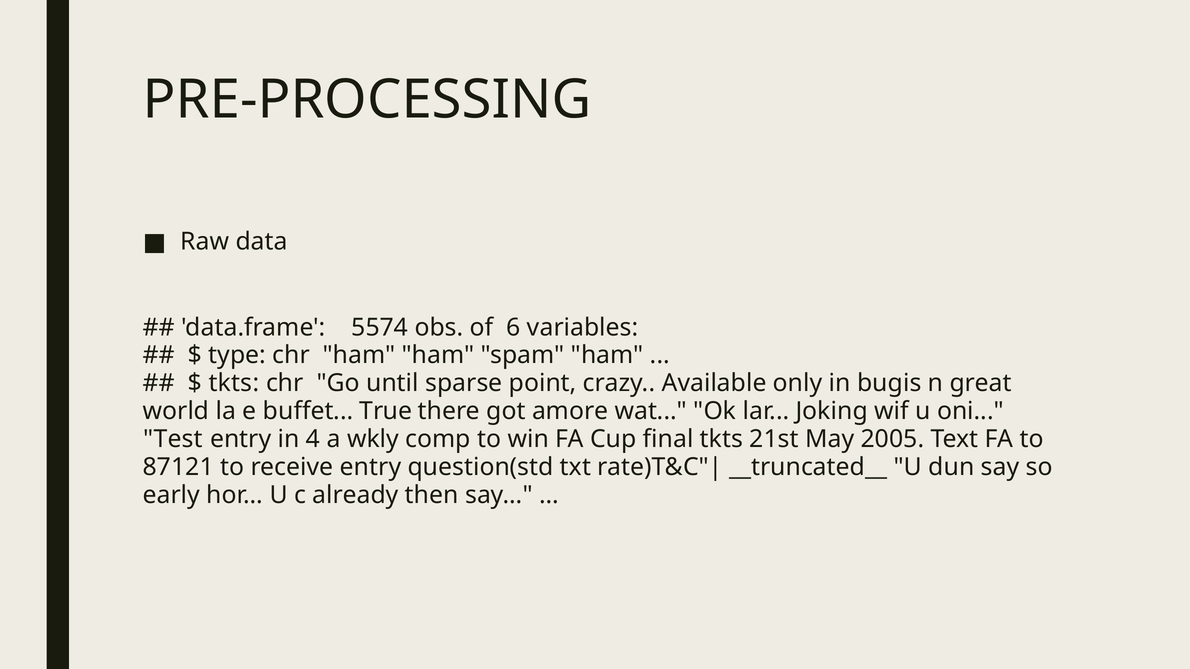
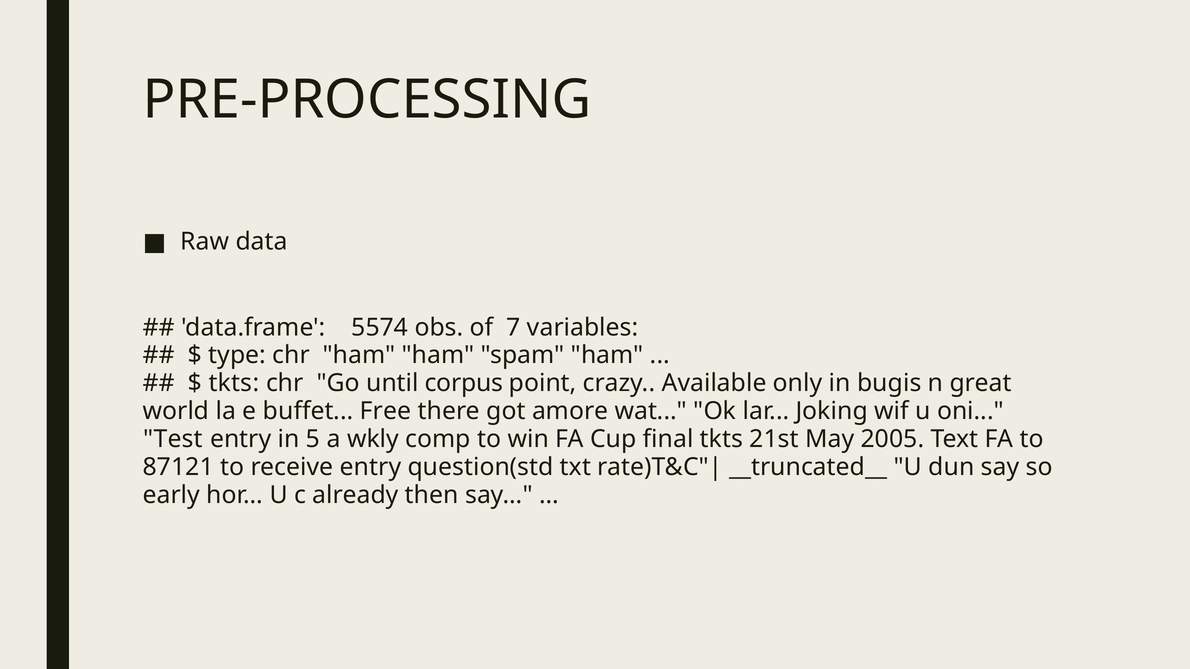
6: 6 -> 7
sparse: sparse -> corpus
True: True -> Free
4: 4 -> 5
